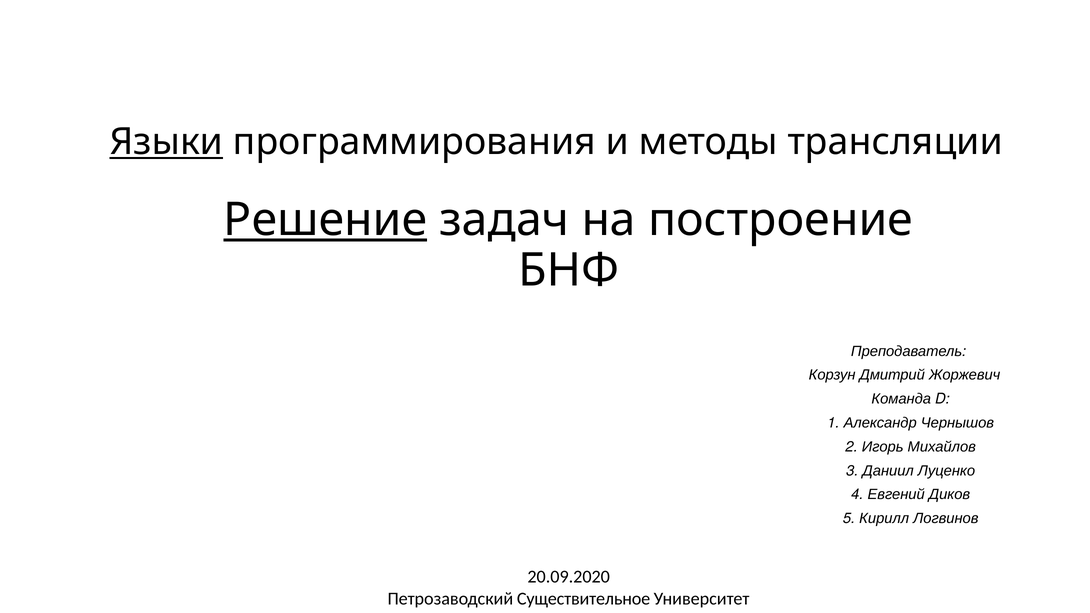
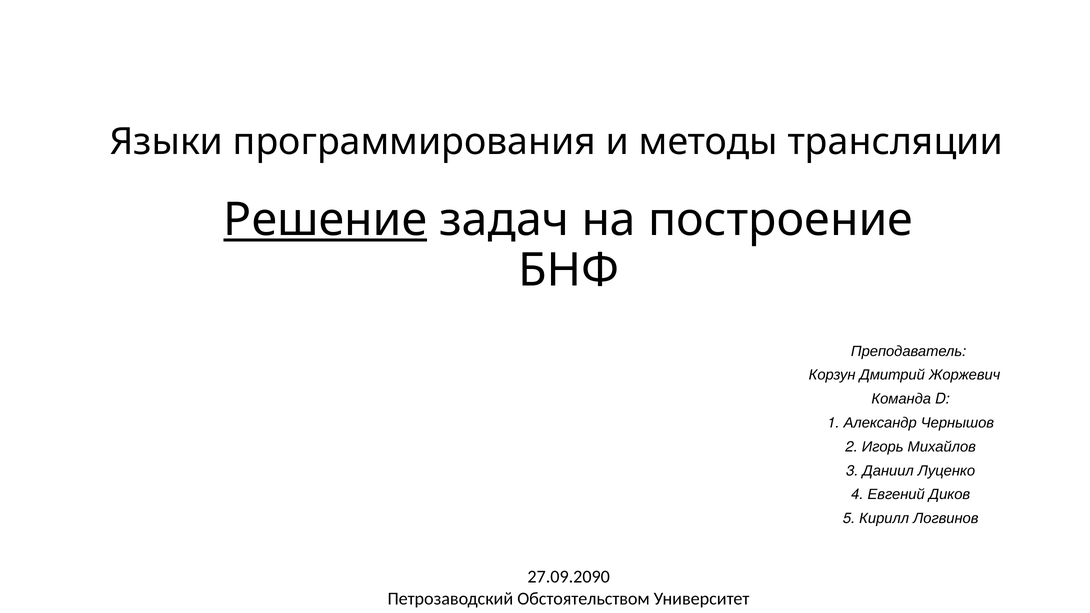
Языки underline: present -> none
20.09.2020: 20.09.2020 -> 27.09.2090
Существительное: Существительное -> Обстоятельством
